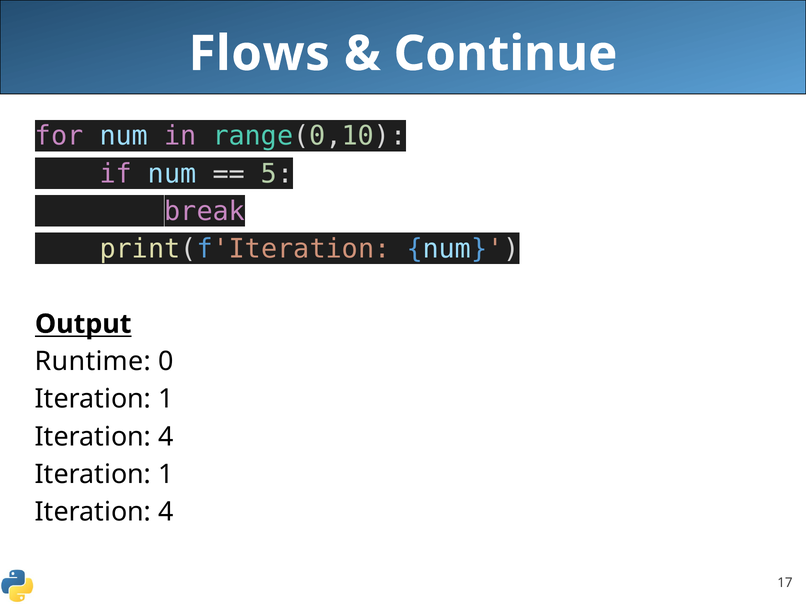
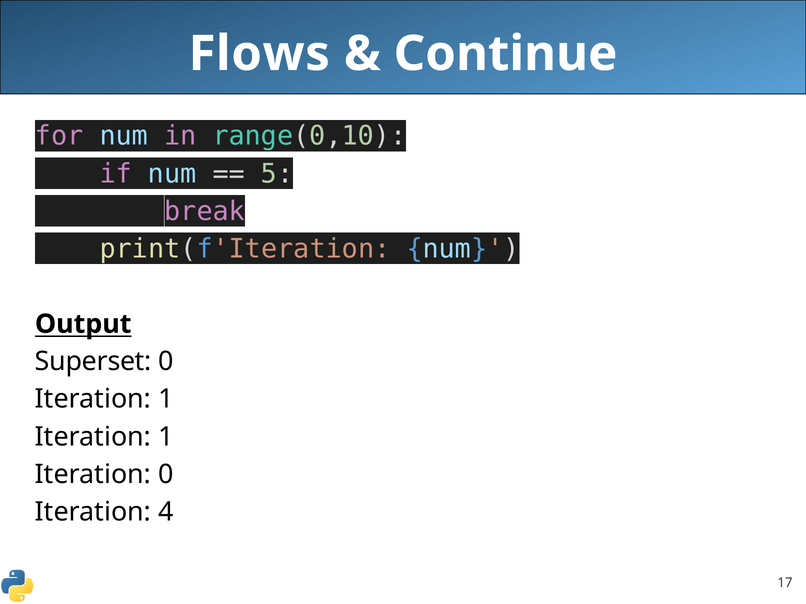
Runtime: Runtime -> Superset
4 at (166, 437): 4 -> 1
1 at (166, 475): 1 -> 0
